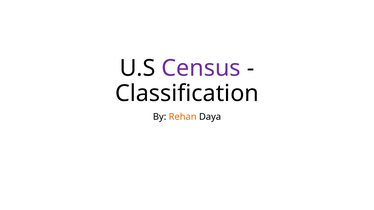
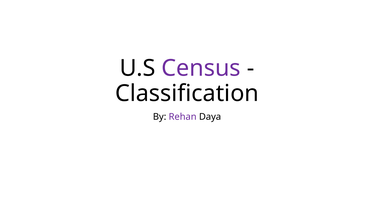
Rehan colour: orange -> purple
